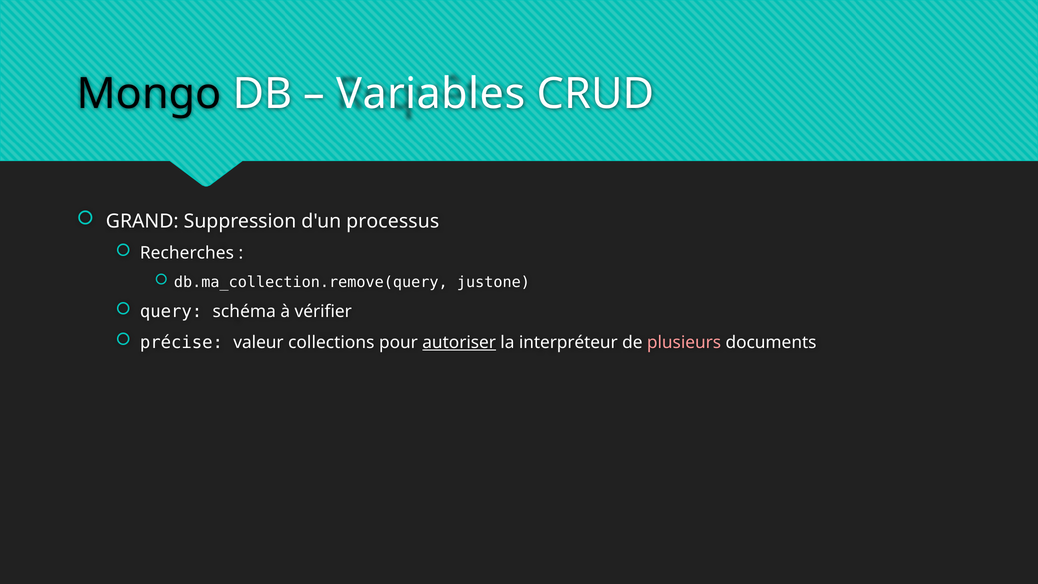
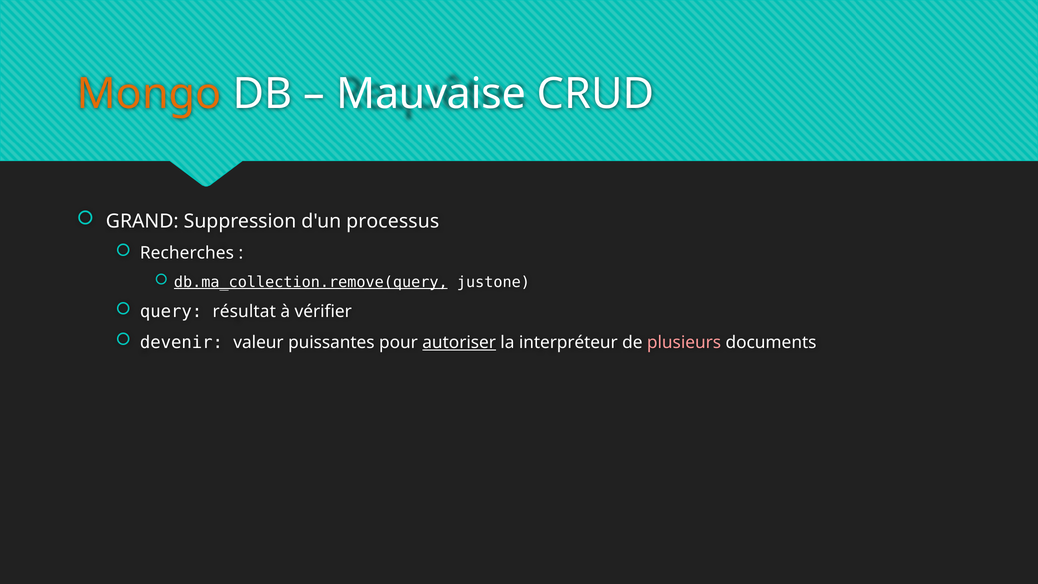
Mongo colour: black -> orange
Variables: Variables -> Mauvaise
db.ma_collection.remove(query underline: none -> present
schéma: schéma -> résultat
précise: précise -> devenir
collections: collections -> puissantes
